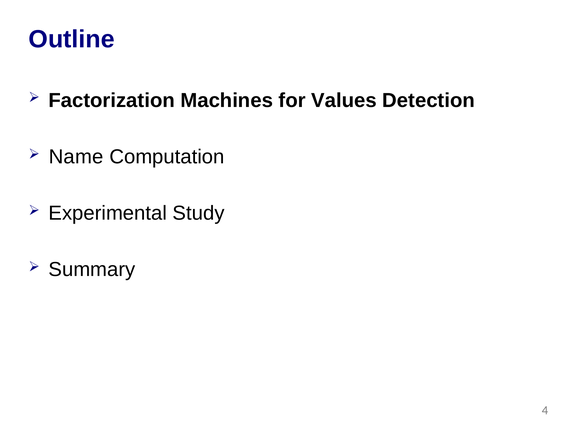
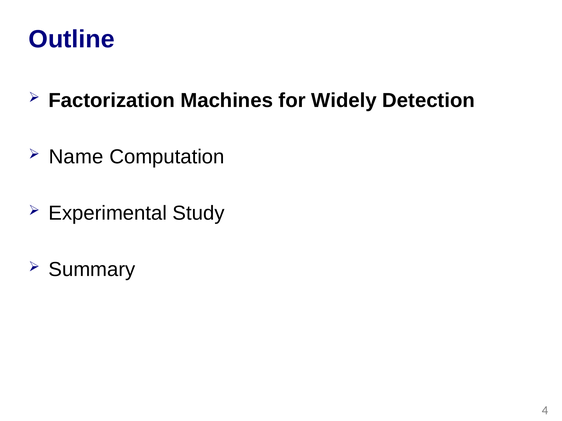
Values: Values -> Widely
